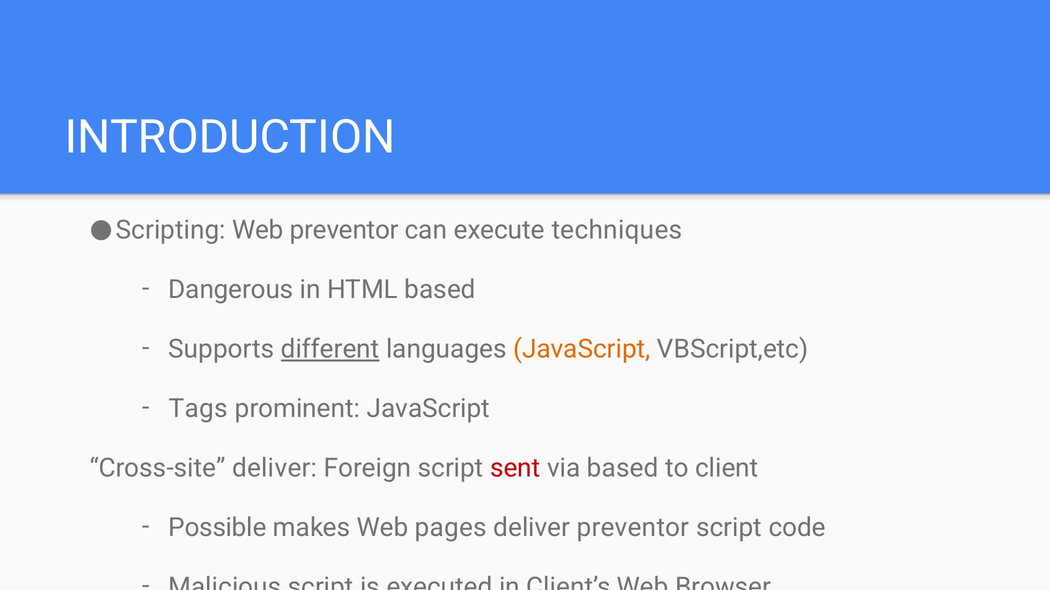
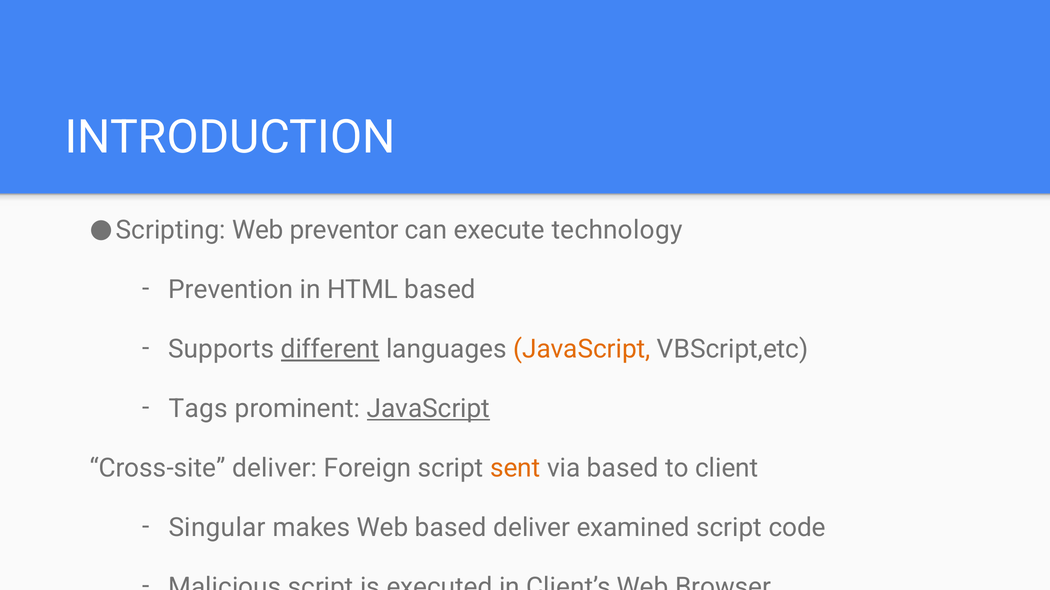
techniques: techniques -> technology
Dangerous: Dangerous -> Prevention
JavaScript at (428, 409) underline: none -> present
sent colour: red -> orange
Possible: Possible -> Singular
makes Web pages: pages -> based
deliver preventor: preventor -> examined
